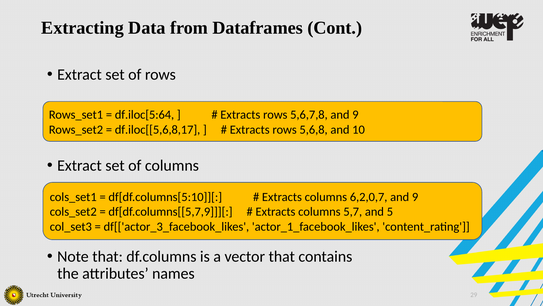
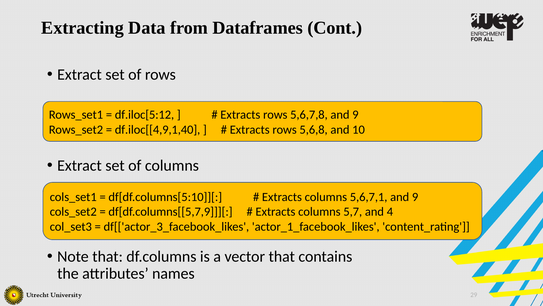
df.iloc[5:64: df.iloc[5:64 -> df.iloc[5:12
df.iloc[[5,6,8,17: df.iloc[[5,6,8,17 -> df.iloc[[4,9,1,40
6,2,0,7: 6,2,0,7 -> 5,6,7,1
5: 5 -> 4
